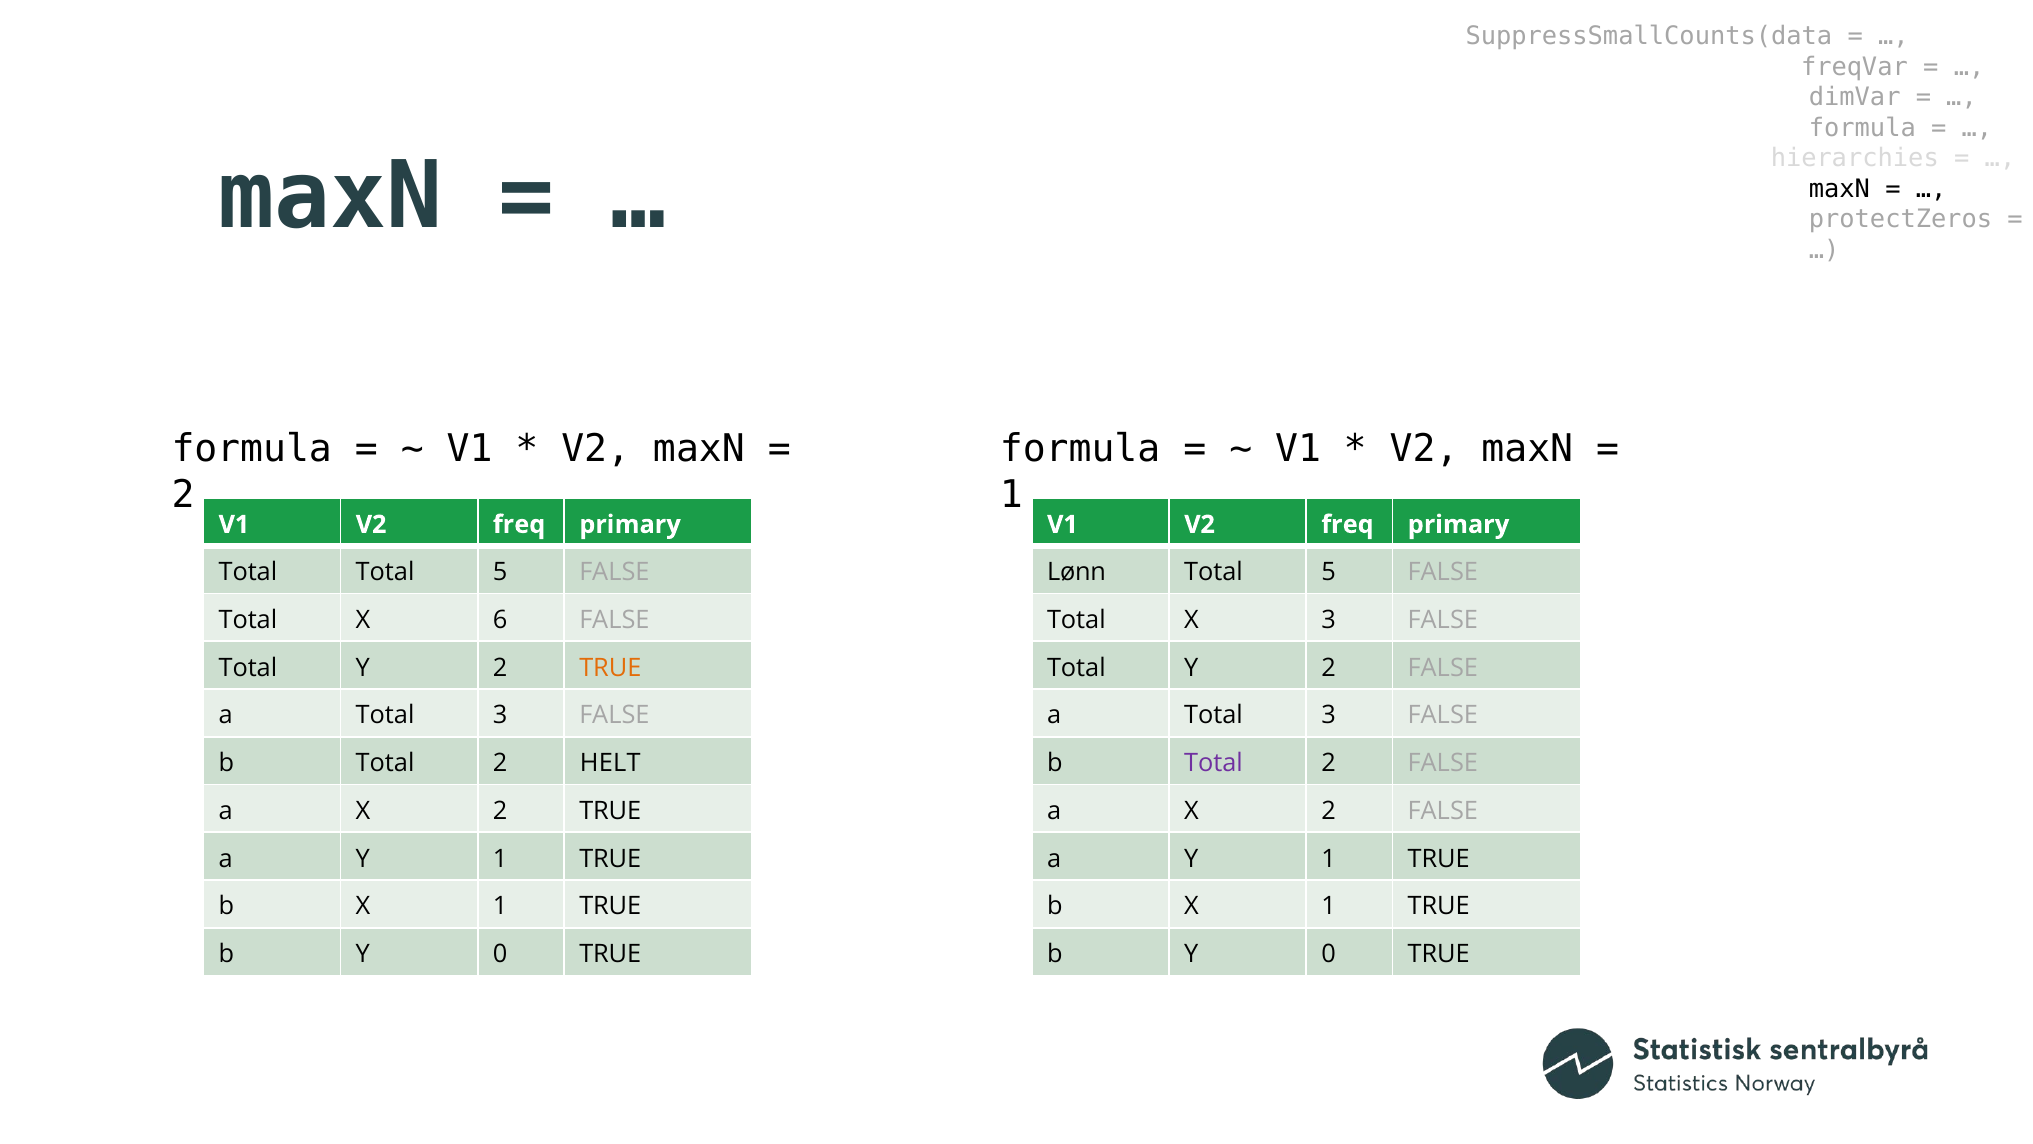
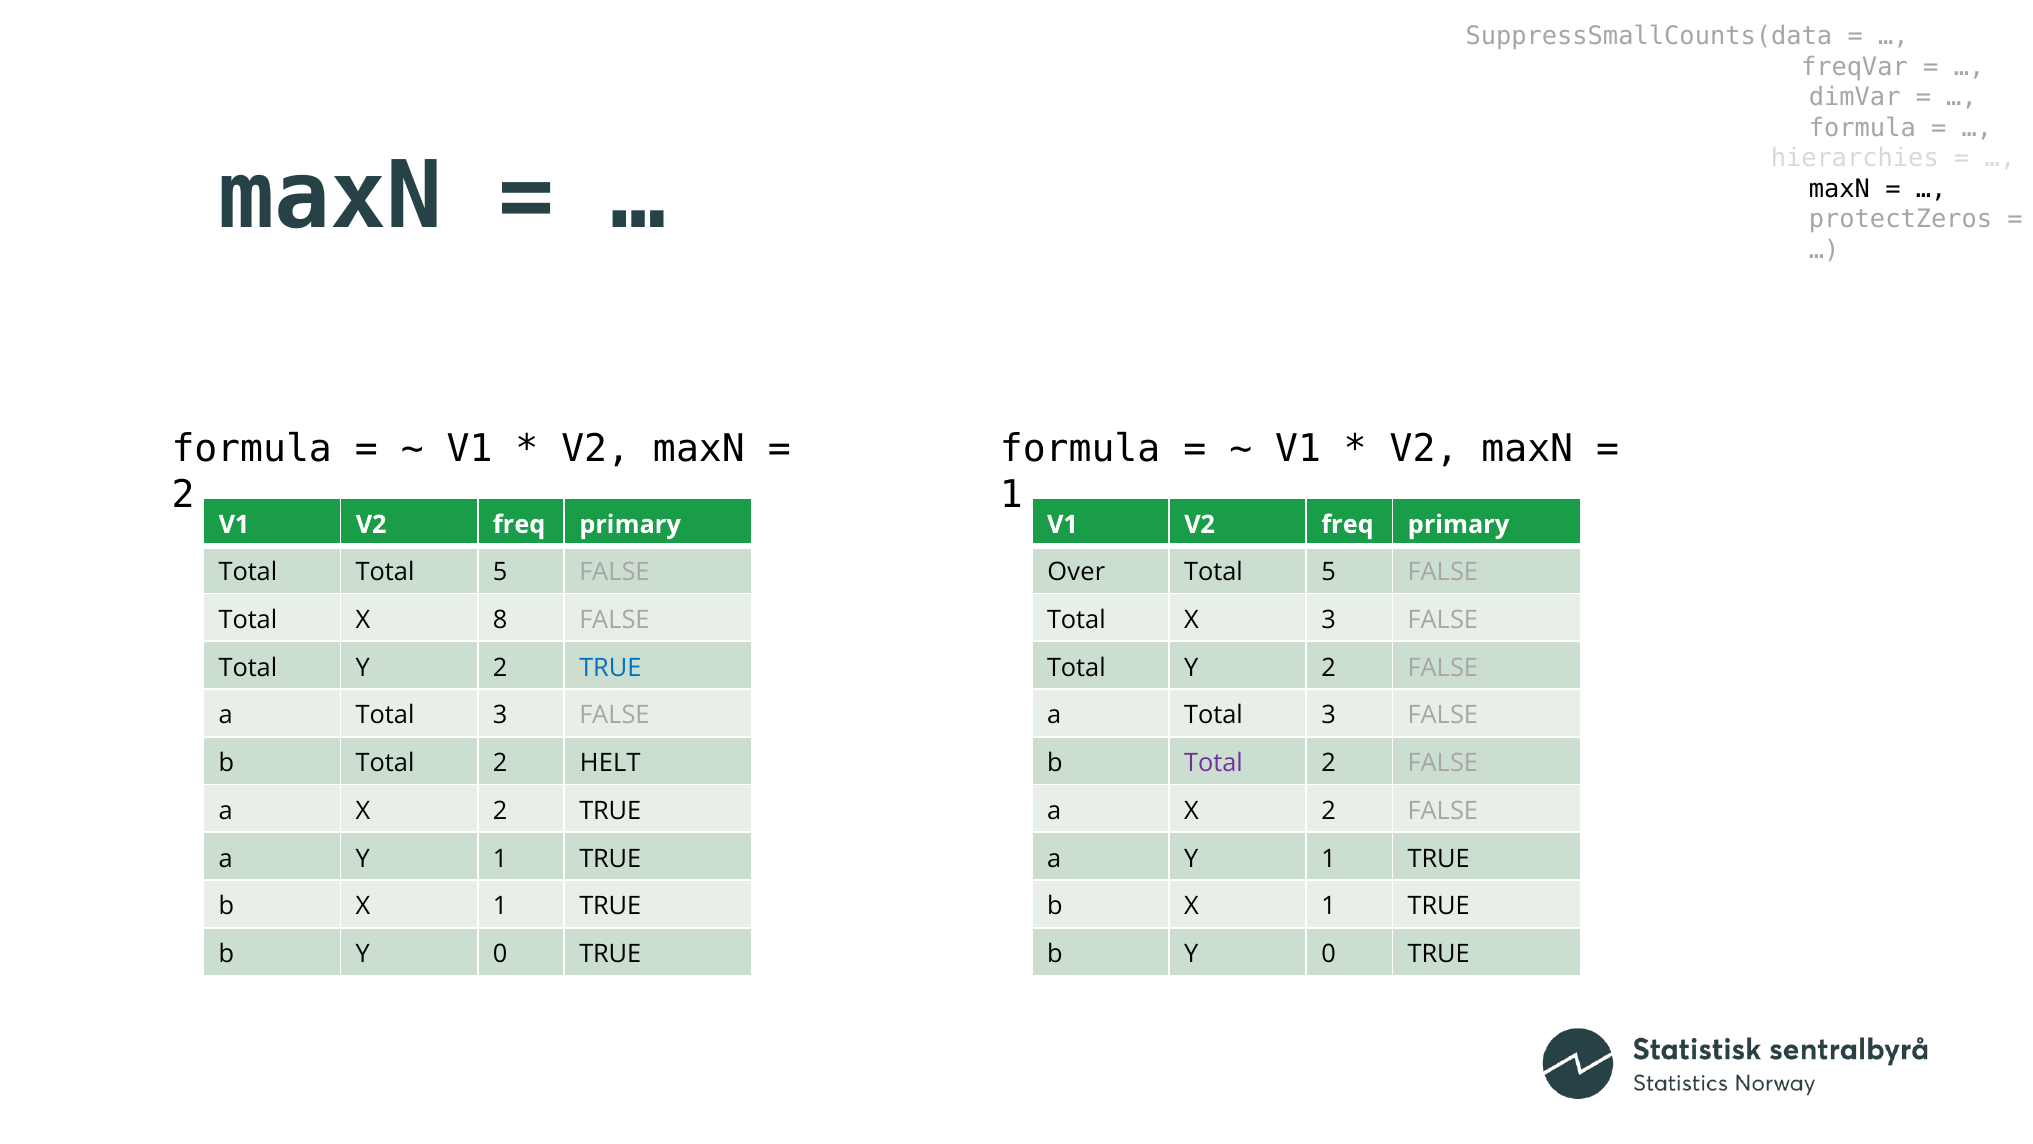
Lønn: Lønn -> Over
6: 6 -> 8
TRUE at (610, 667) colour: orange -> blue
